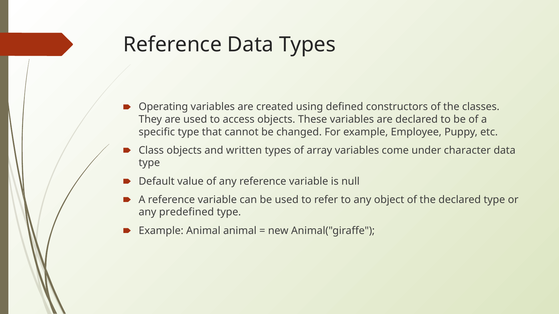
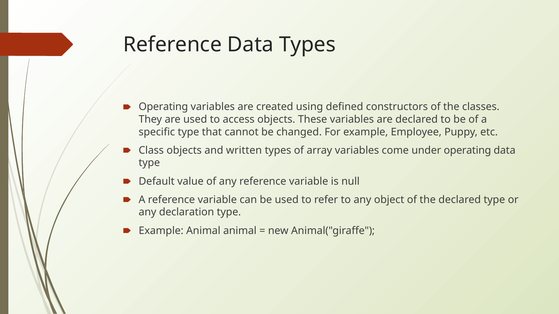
under character: character -> operating
predefined: predefined -> declaration
